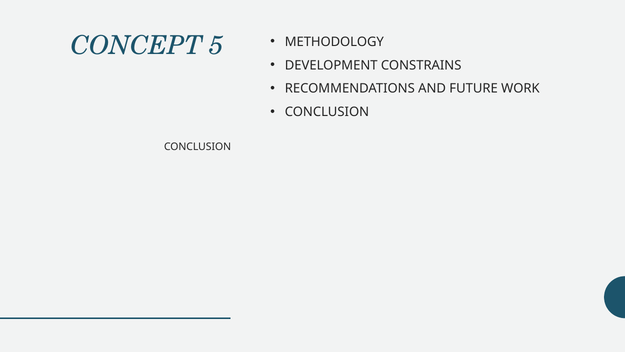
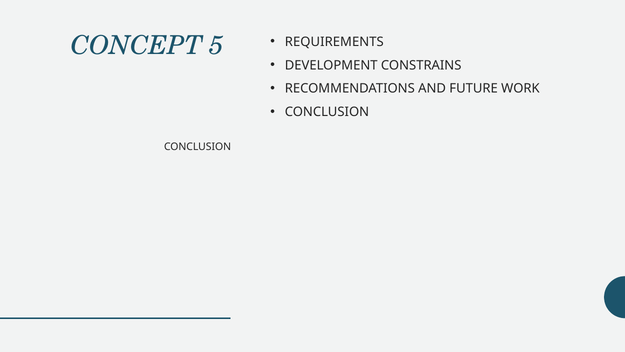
METHODOLOGY: METHODOLOGY -> REQUIREMENTS
